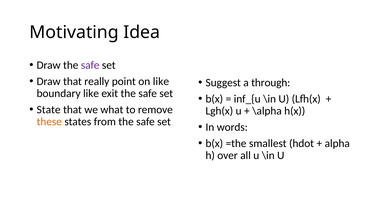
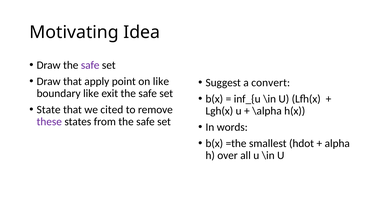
really: really -> apply
through: through -> convert
what: what -> cited
these colour: orange -> purple
